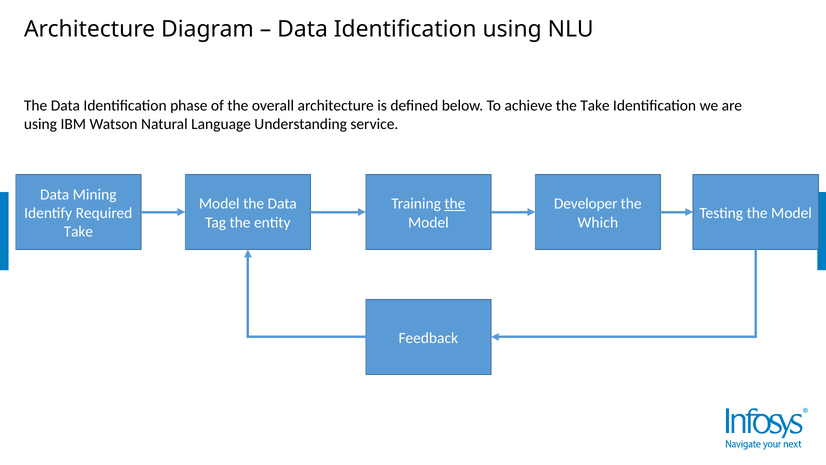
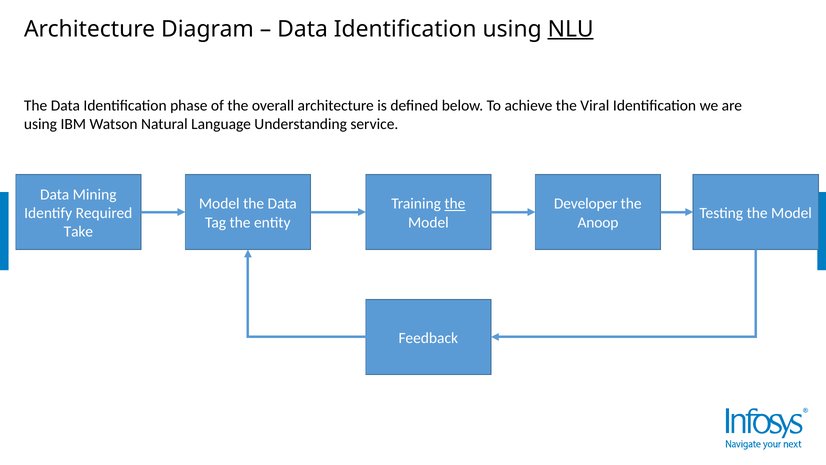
NLU underline: none -> present
the Take: Take -> Viral
Which: Which -> Anoop
